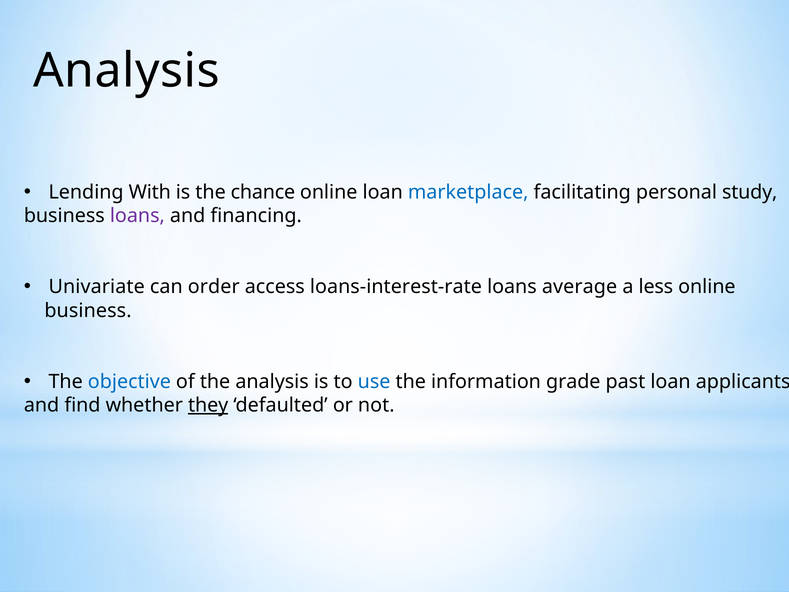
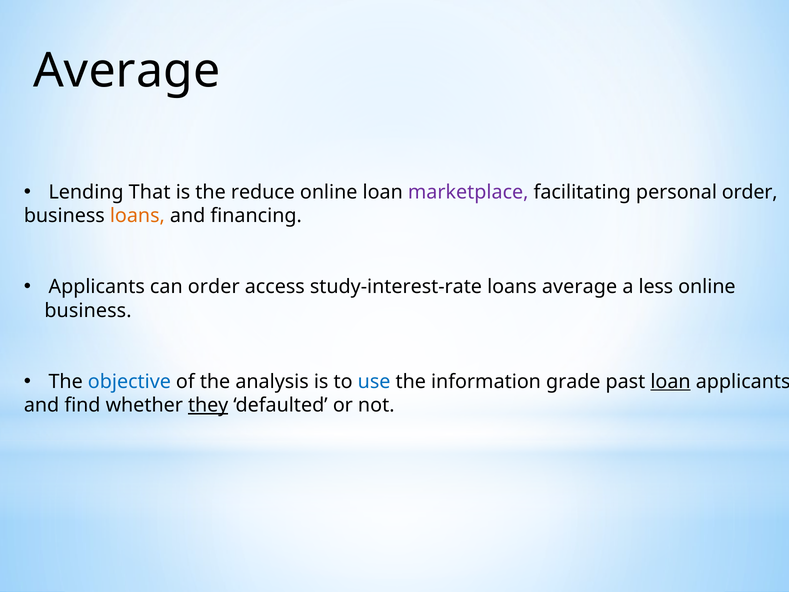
Analysis at (126, 71): Analysis -> Average
With: With -> That
chance: chance -> reduce
marketplace colour: blue -> purple
personal study: study -> order
loans at (137, 216) colour: purple -> orange
Univariate at (97, 287): Univariate -> Applicants
loans-interest-rate: loans-interest-rate -> study-interest-rate
loan at (671, 381) underline: none -> present
